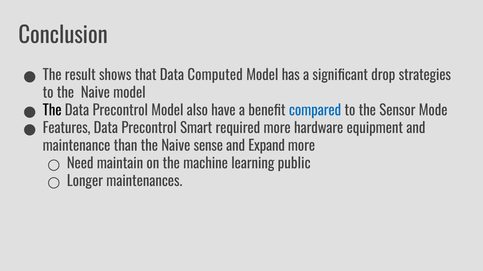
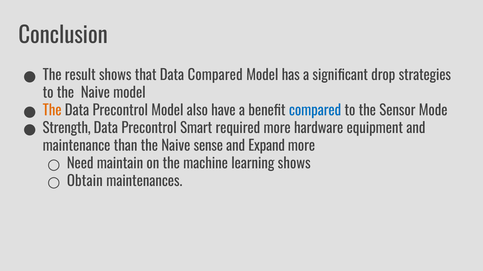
Data Computed: Computed -> Compared
The at (52, 111) colour: black -> orange
Features: Features -> Strength
learning public: public -> shows
Longer: Longer -> Obtain
